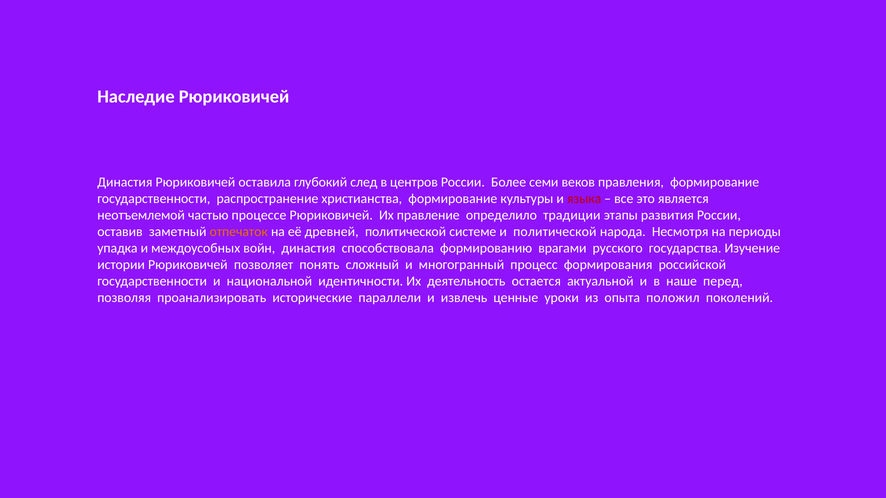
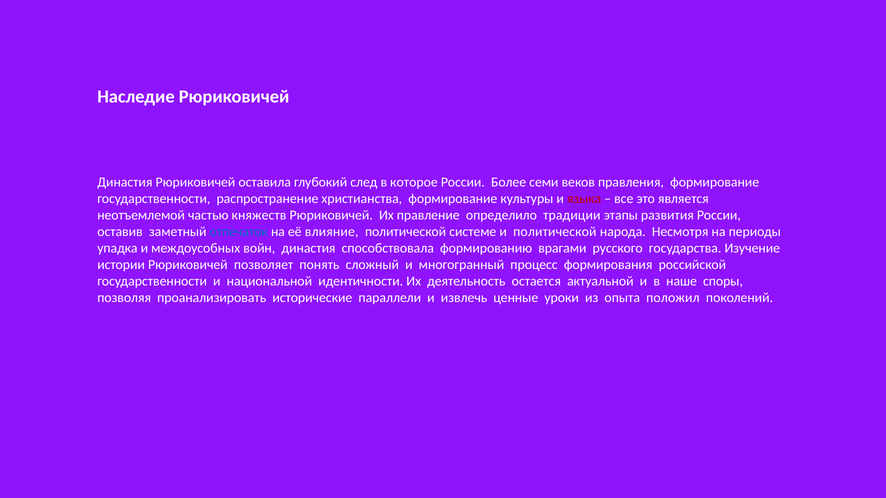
центров: центров -> которое
процессе: процессе -> княжеств
отпечаток colour: orange -> blue
древней: древней -> влияние
перед: перед -> споры
